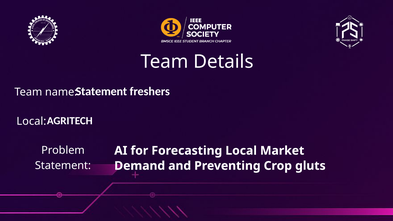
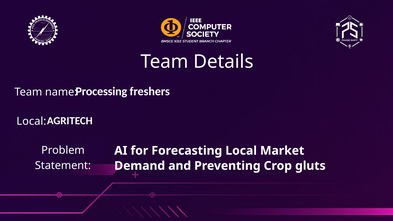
Statement at (101, 91): Statement -> Processing
